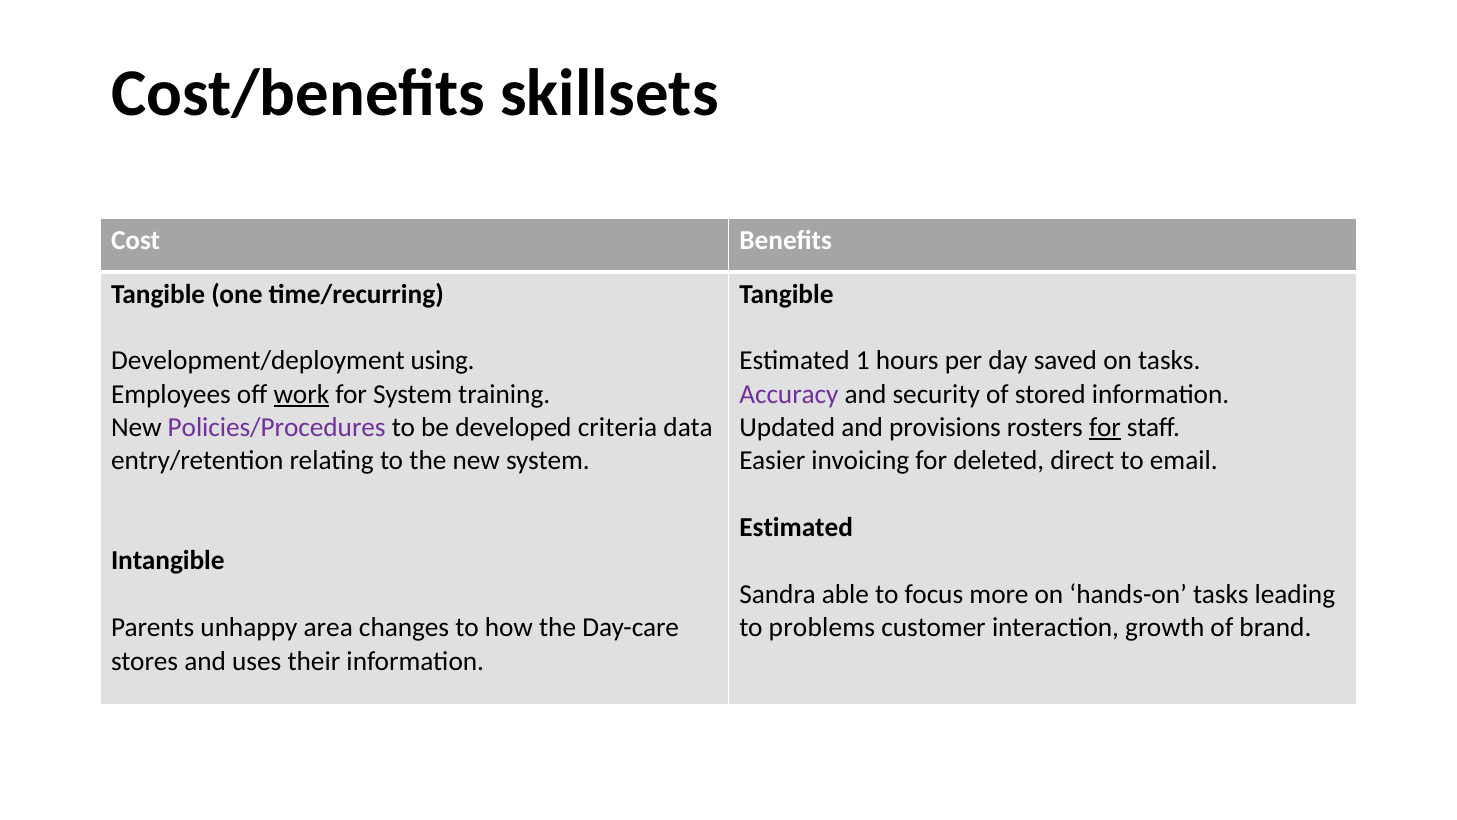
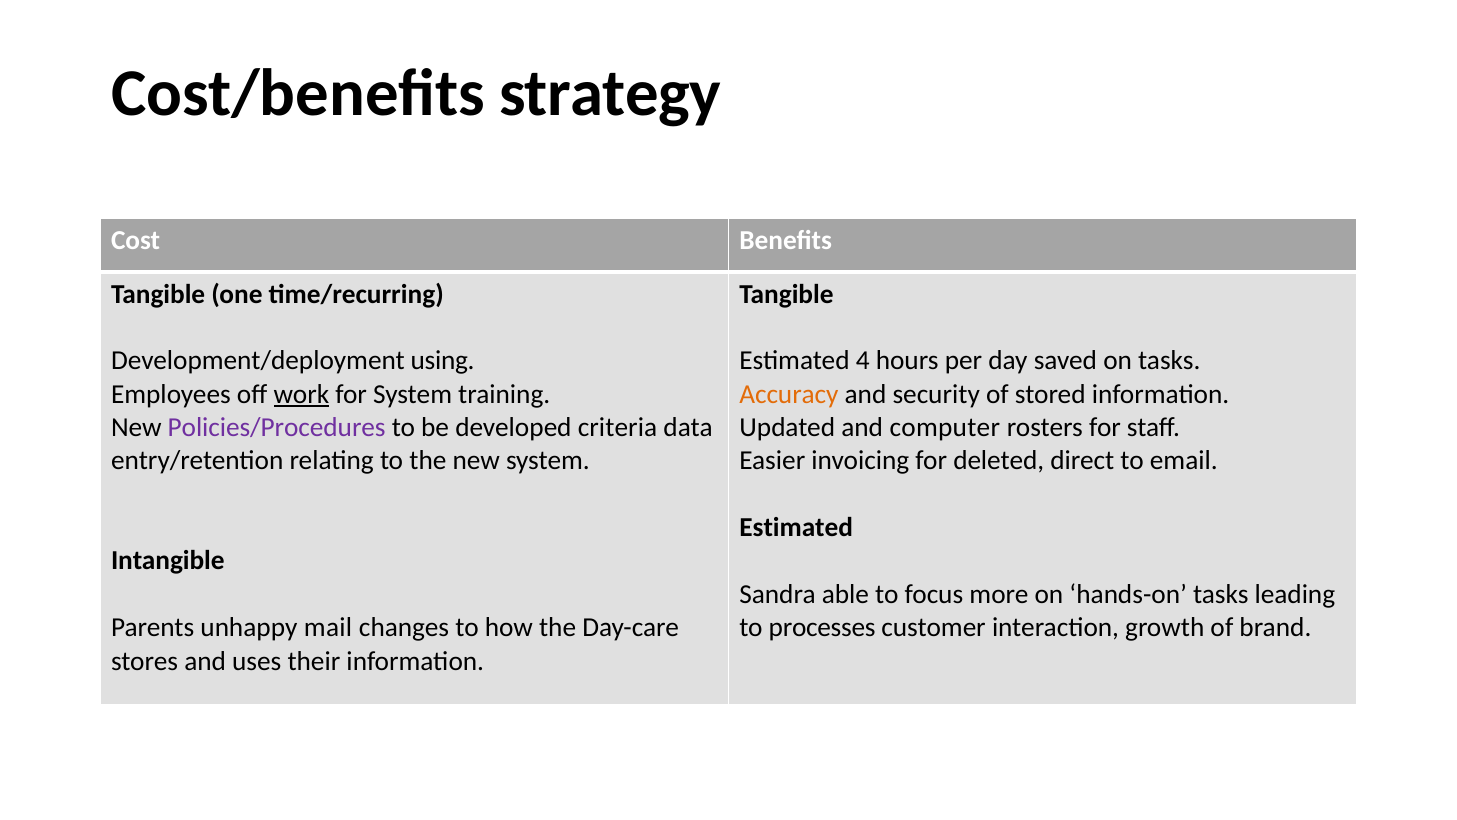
skillsets: skillsets -> strategy
1: 1 -> 4
Accuracy colour: purple -> orange
provisions: provisions -> computer
for at (1105, 427) underline: present -> none
area: area -> mail
problems: problems -> processes
